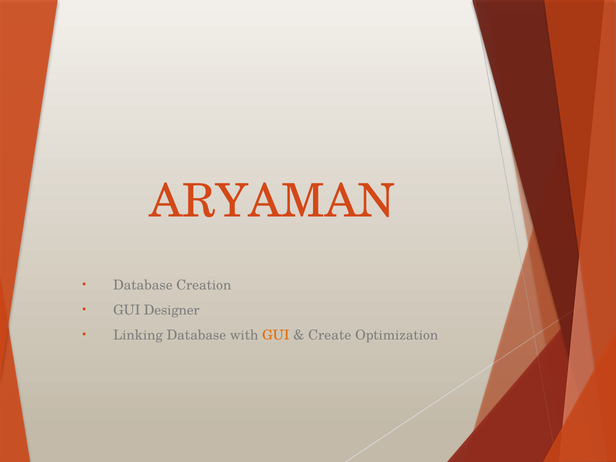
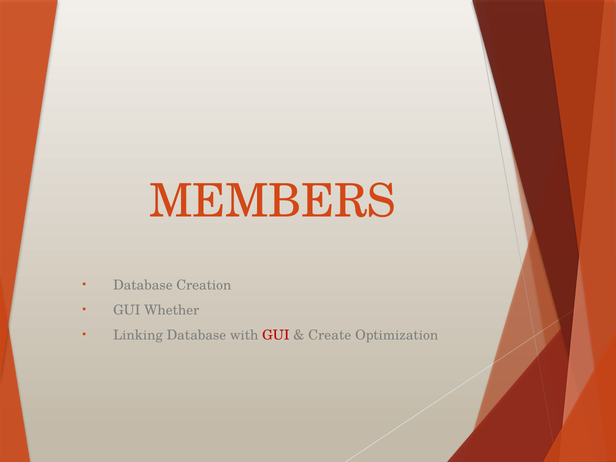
ARYAMAN: ARYAMAN -> MEMBERS
Designer: Designer -> Whether
GUI at (276, 335) colour: orange -> red
